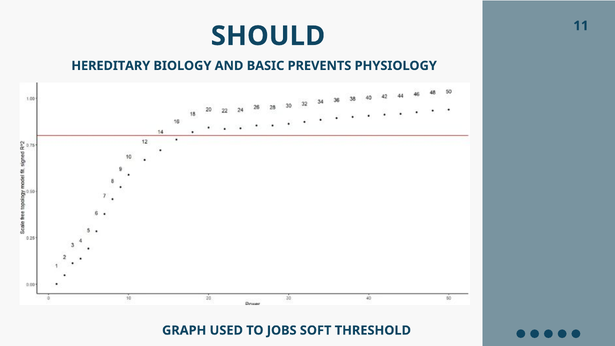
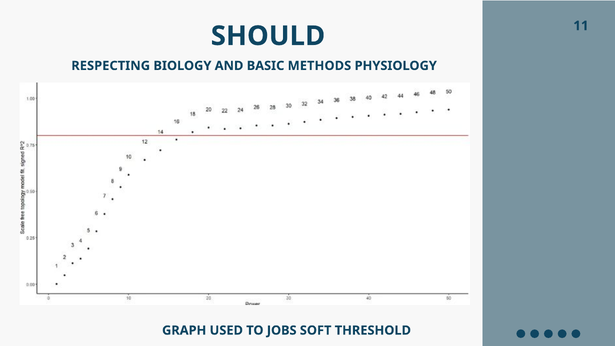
HEREDITARY: HEREDITARY -> RESPECTING
PREVENTS: PREVENTS -> METHODS
